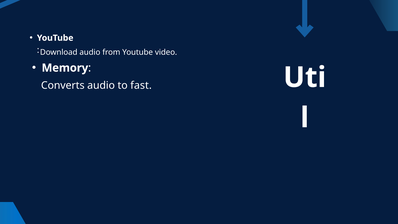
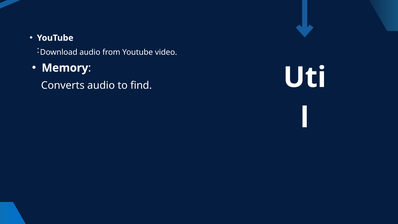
fast: fast -> find
